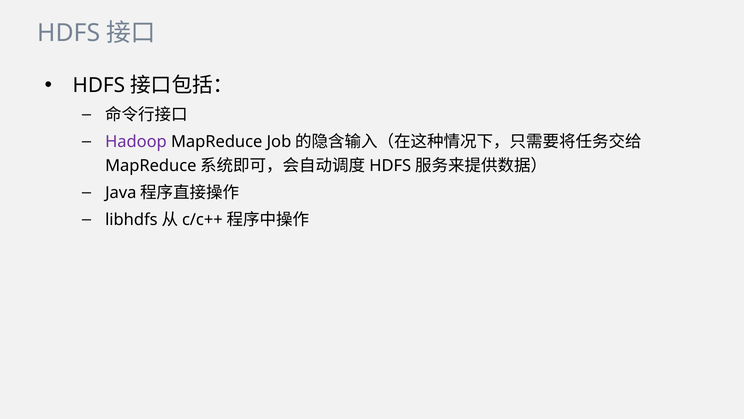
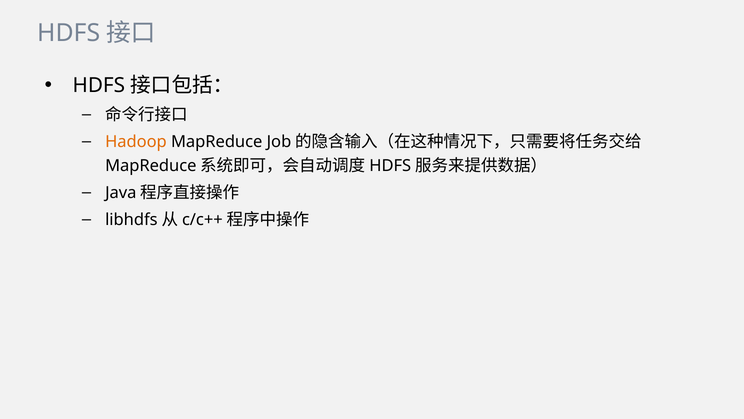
Hadoop colour: purple -> orange
